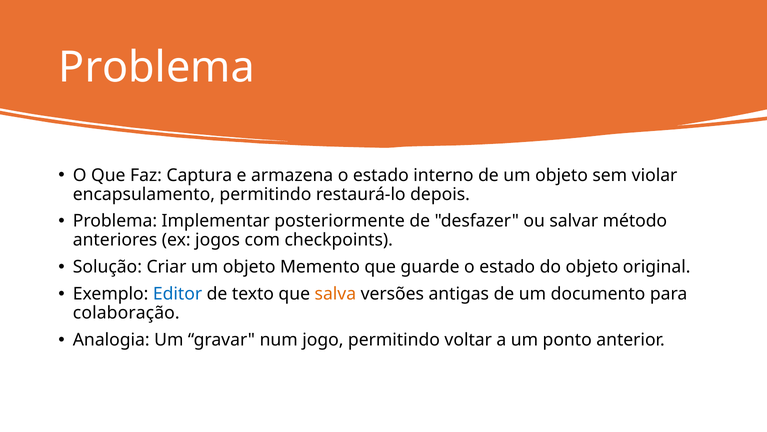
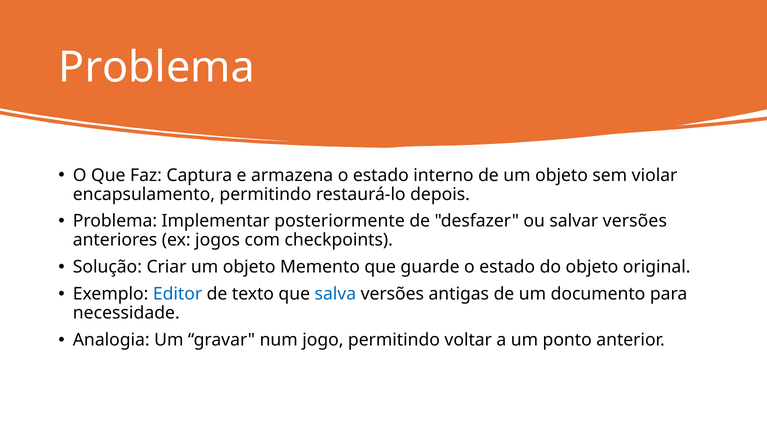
salvar método: método -> versões
salva colour: orange -> blue
colaboração: colaboração -> necessidade
